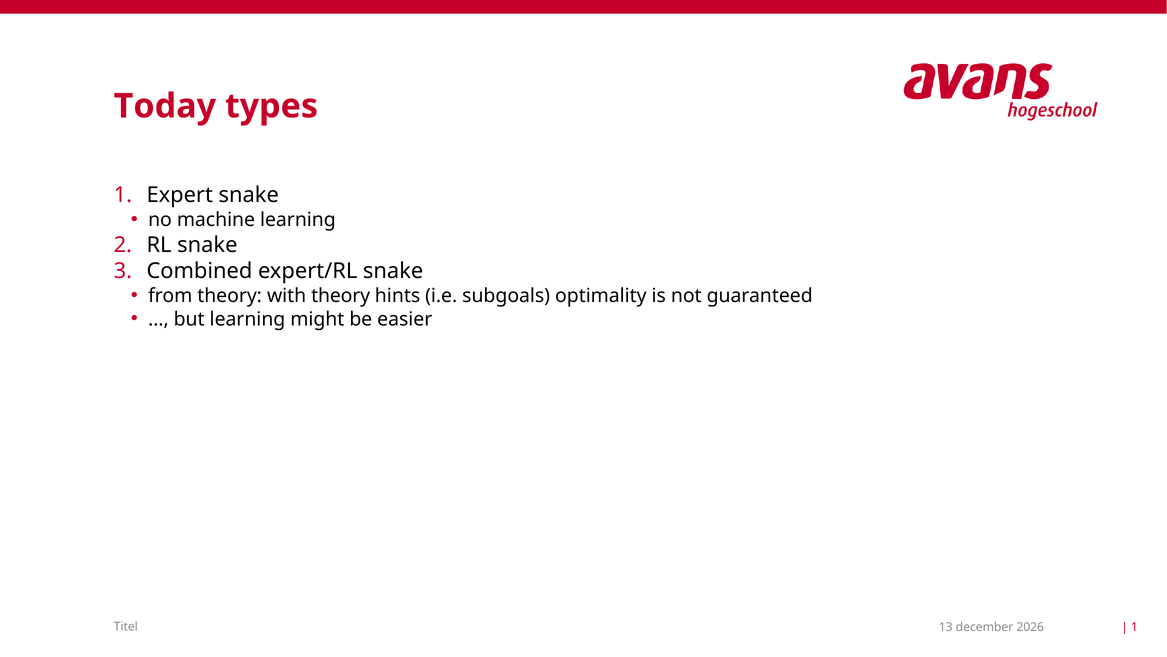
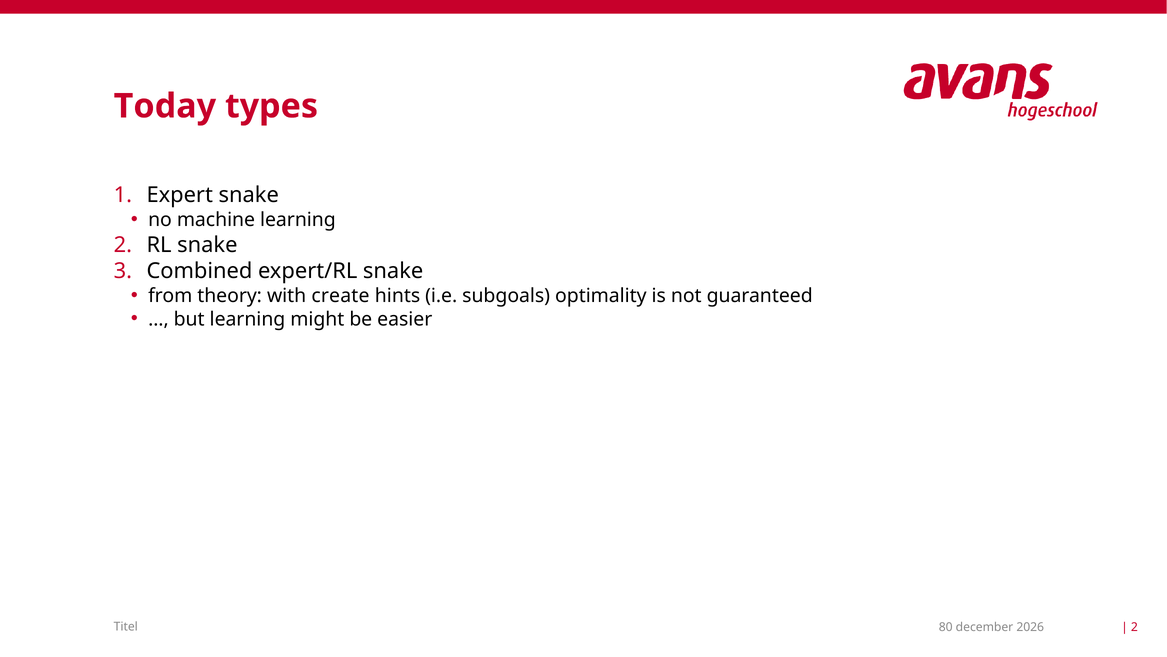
with theory: theory -> create
13: 13 -> 80
1 at (1134, 627): 1 -> 2
